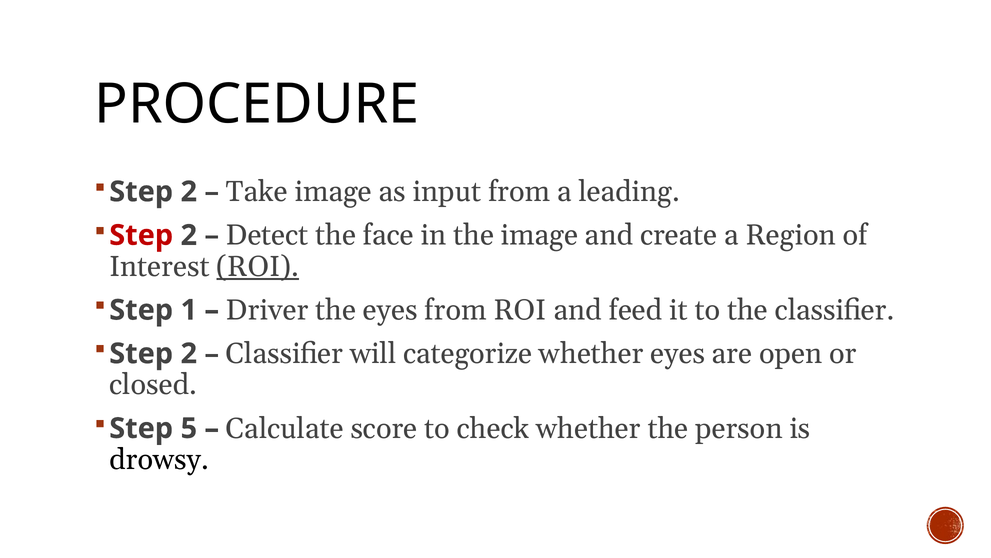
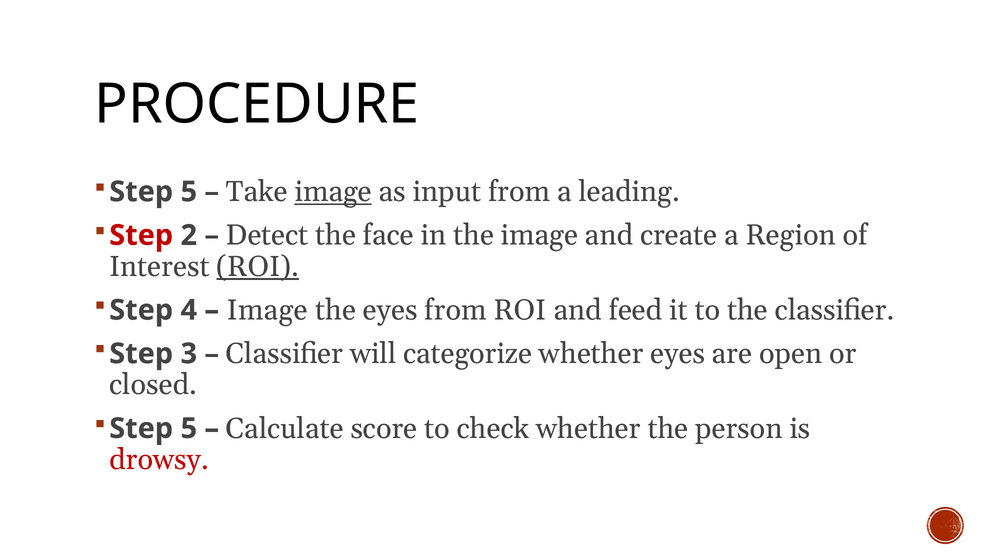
2 at (189, 192): 2 -> 5
image at (333, 192) underline: none -> present
1: 1 -> 4
Driver at (267, 310): Driver -> Image
2 at (189, 353): 2 -> 3
drowsy colour: black -> red
